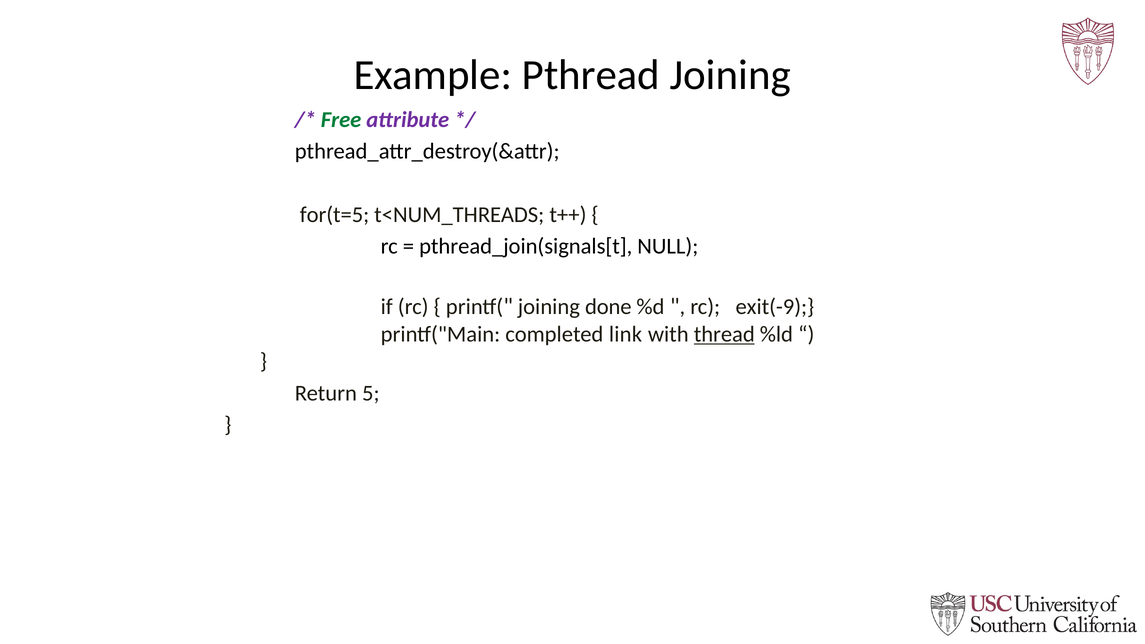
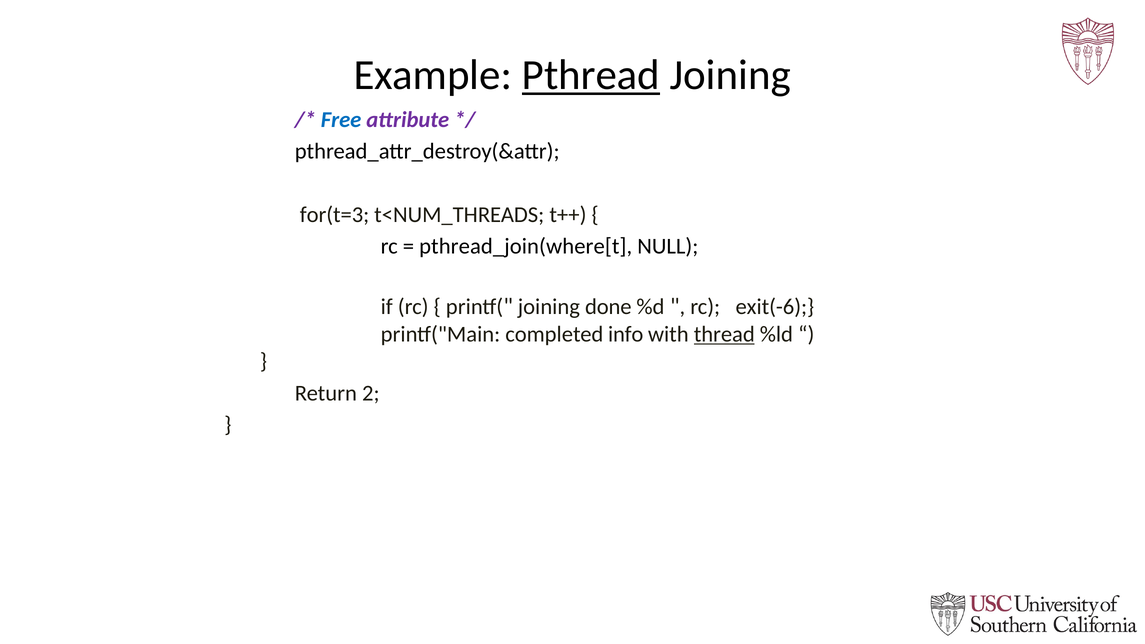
Pthread underline: none -> present
Free colour: green -> blue
for(t=5: for(t=5 -> for(t=3
pthread_join(signals[t: pthread_join(signals[t -> pthread_join(where[t
exit(-9: exit(-9 -> exit(-6
link: link -> info
5: 5 -> 2
